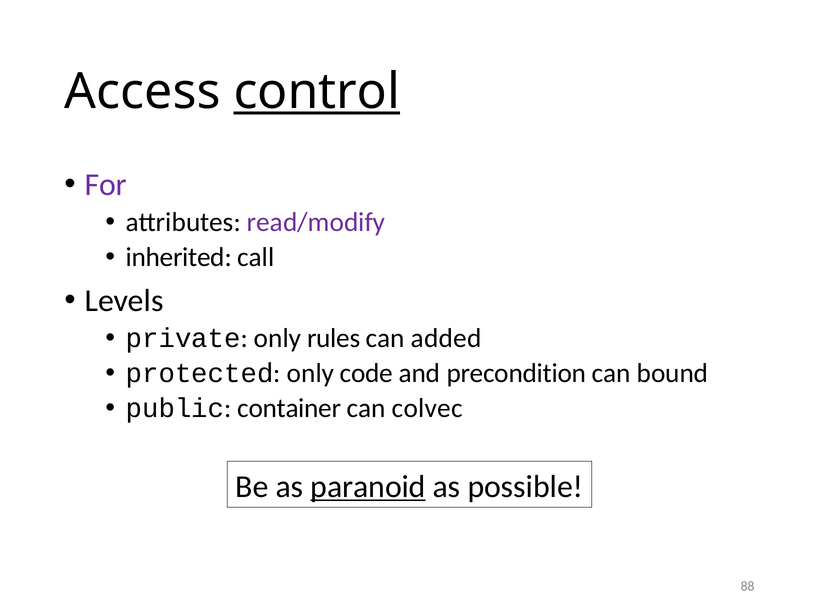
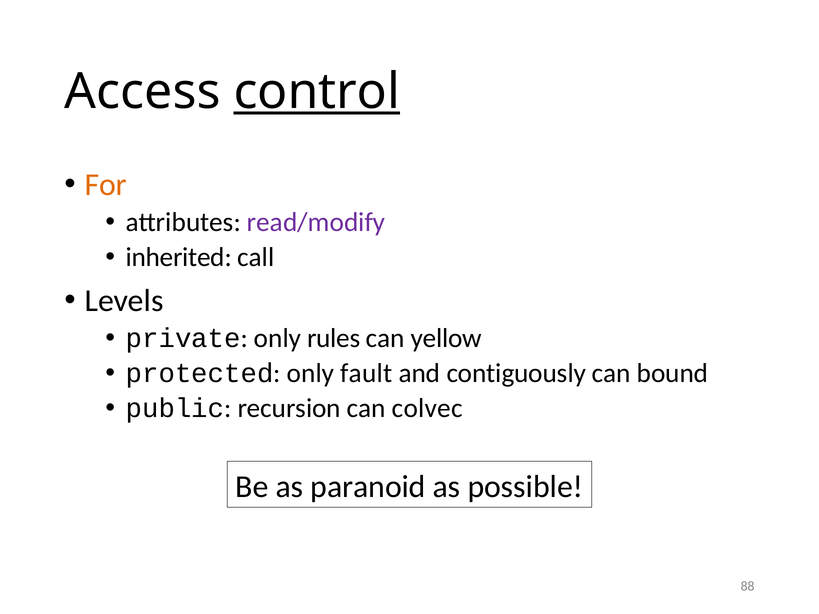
For colour: purple -> orange
added: added -> yellow
code: code -> fault
precondition: precondition -> contiguously
container: container -> recursion
paranoid underline: present -> none
